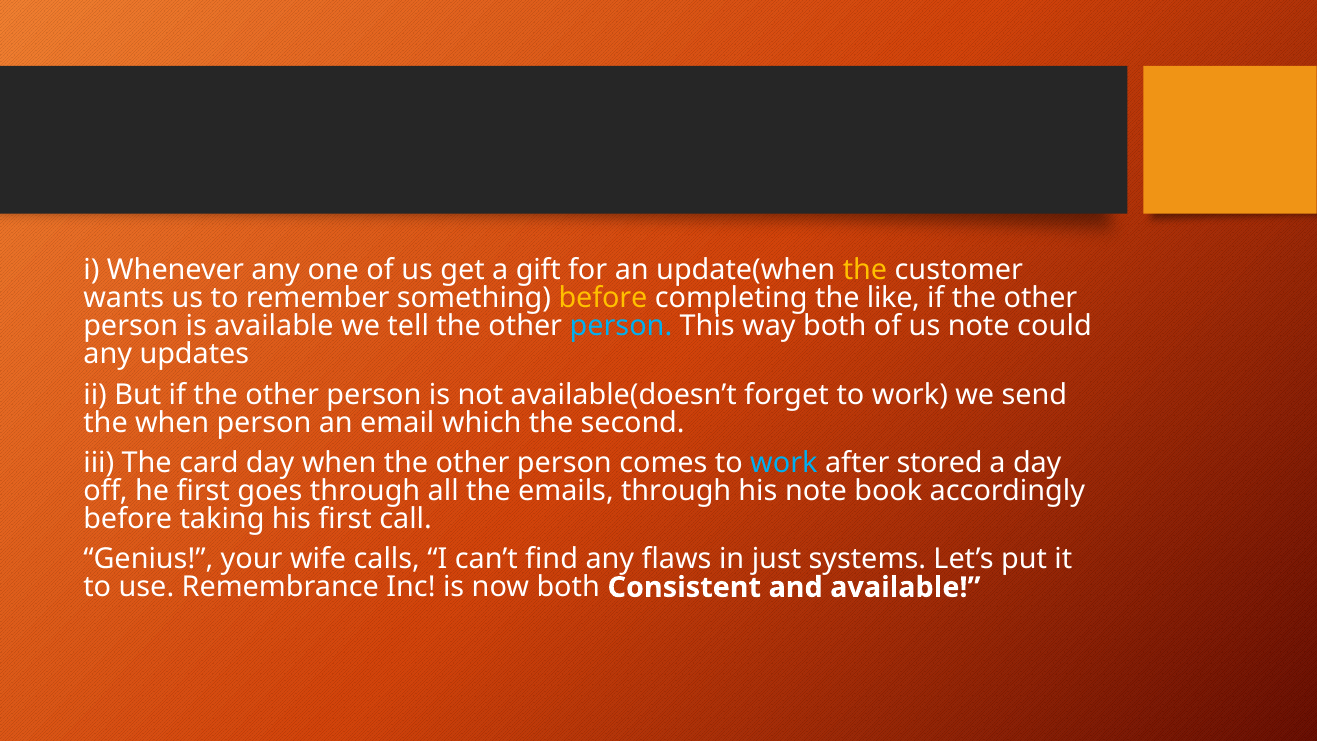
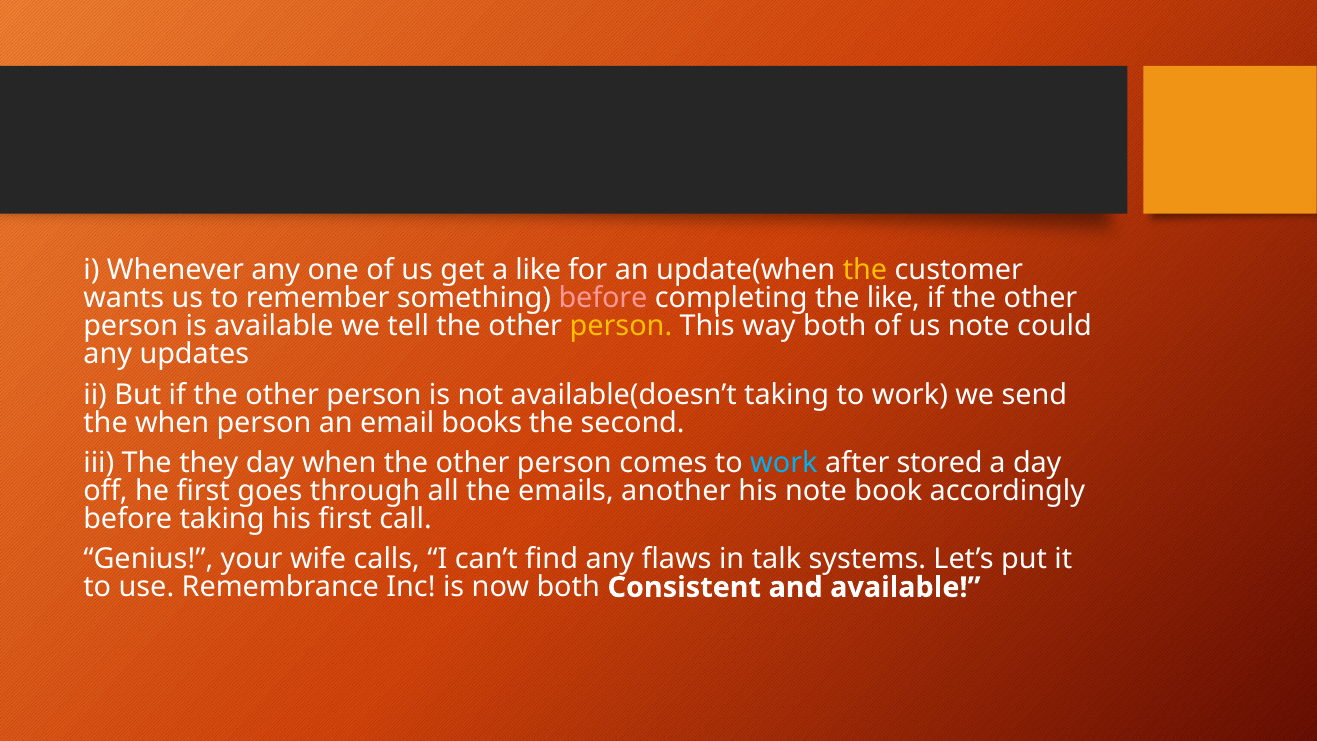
a gift: gift -> like
before at (603, 298) colour: yellow -> pink
person at (621, 326) colour: light blue -> yellow
available(doesn’t forget: forget -> taking
which: which -> books
card: card -> they
emails through: through -> another
just: just -> talk
